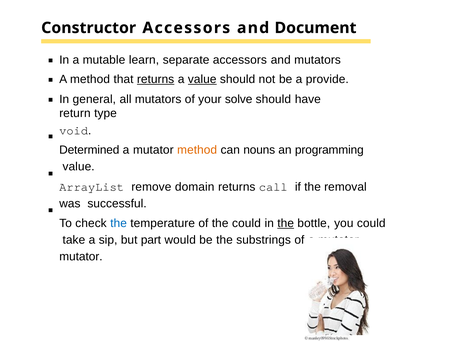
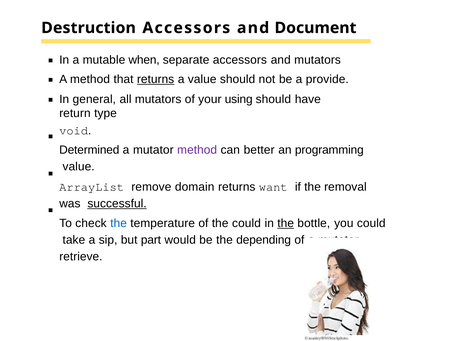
Constructor: Constructor -> Destruction
learn: learn -> when
value at (202, 79) underline: present -> none
solve: solve -> using
method at (197, 150) colour: orange -> purple
nouns: nouns -> better
call: call -> want
successful underline: none -> present
substrings: substrings -> depending
mutator at (81, 257): mutator -> retrieve
